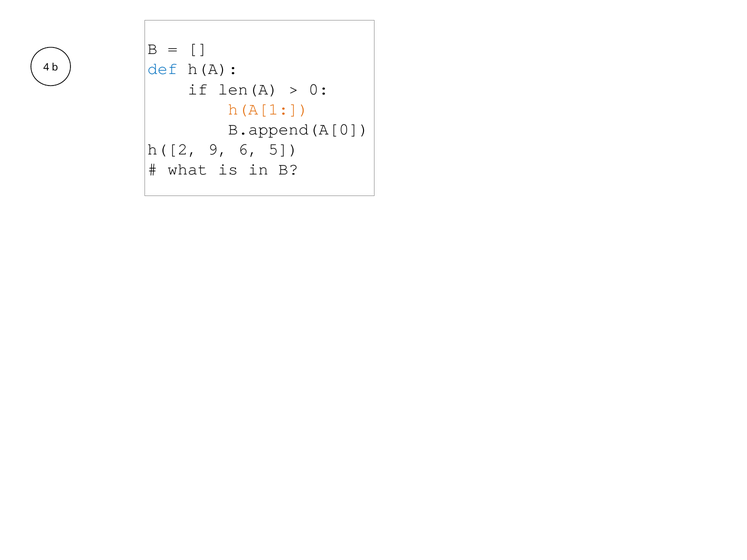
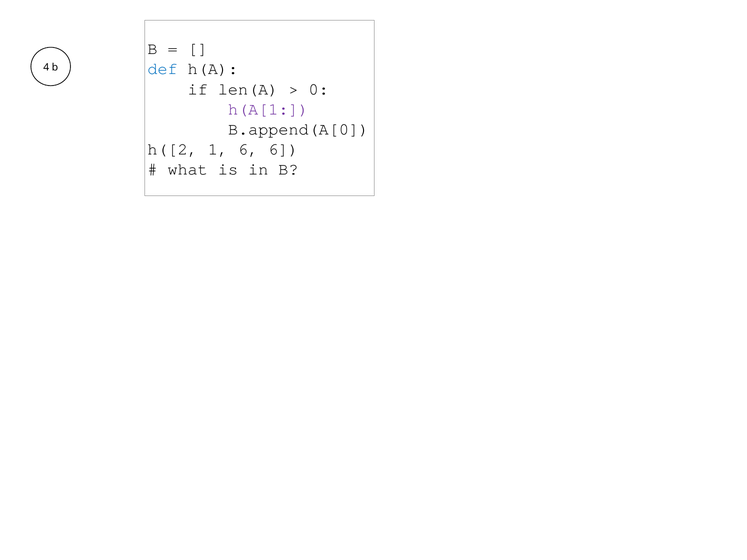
h(A[1 colour: orange -> purple
9: 9 -> 1
6 5: 5 -> 6
